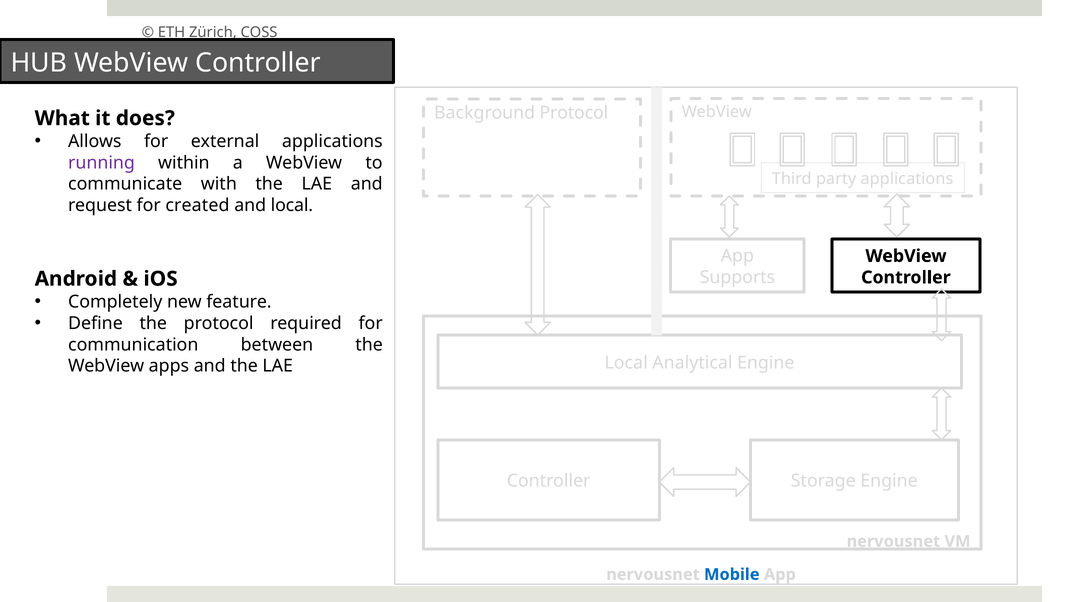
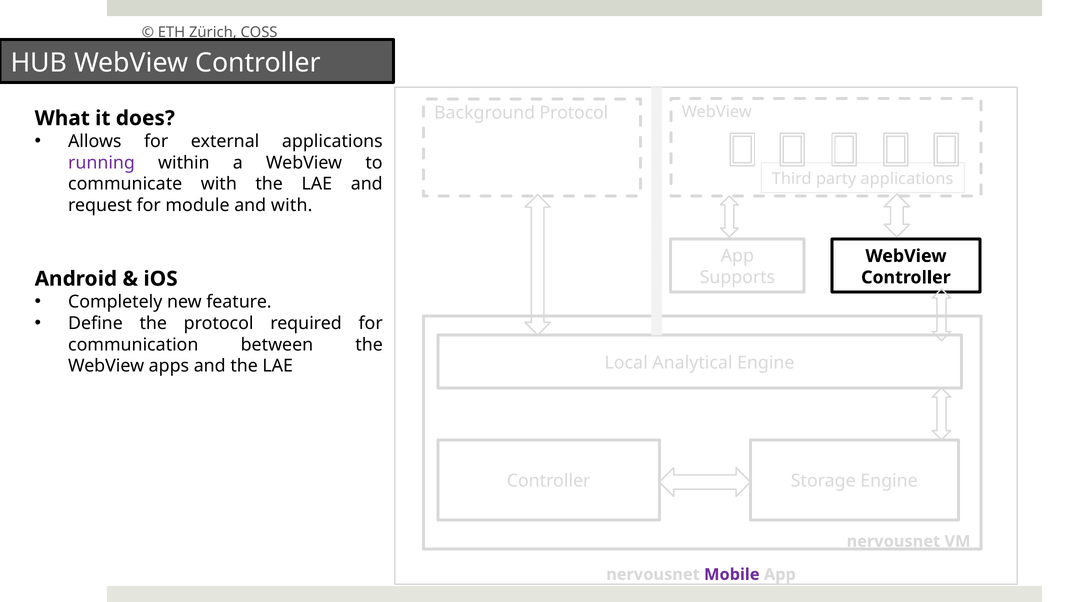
created: created -> module
and local: local -> with
Mobile colour: blue -> purple
